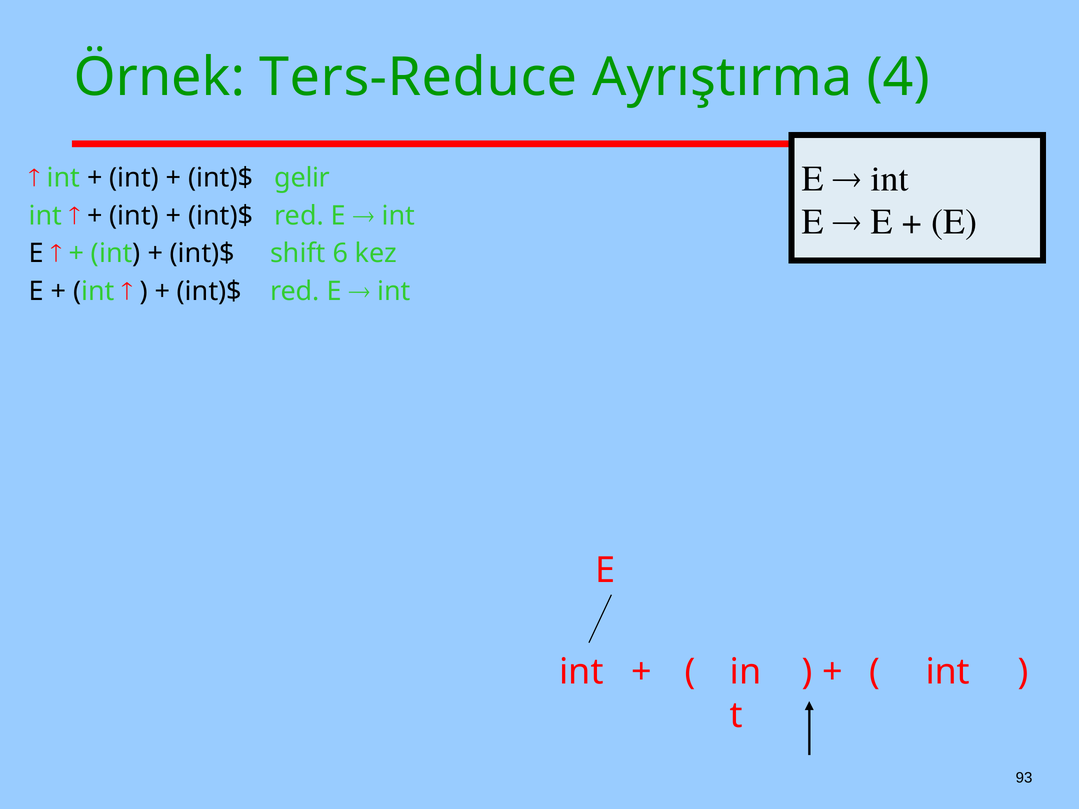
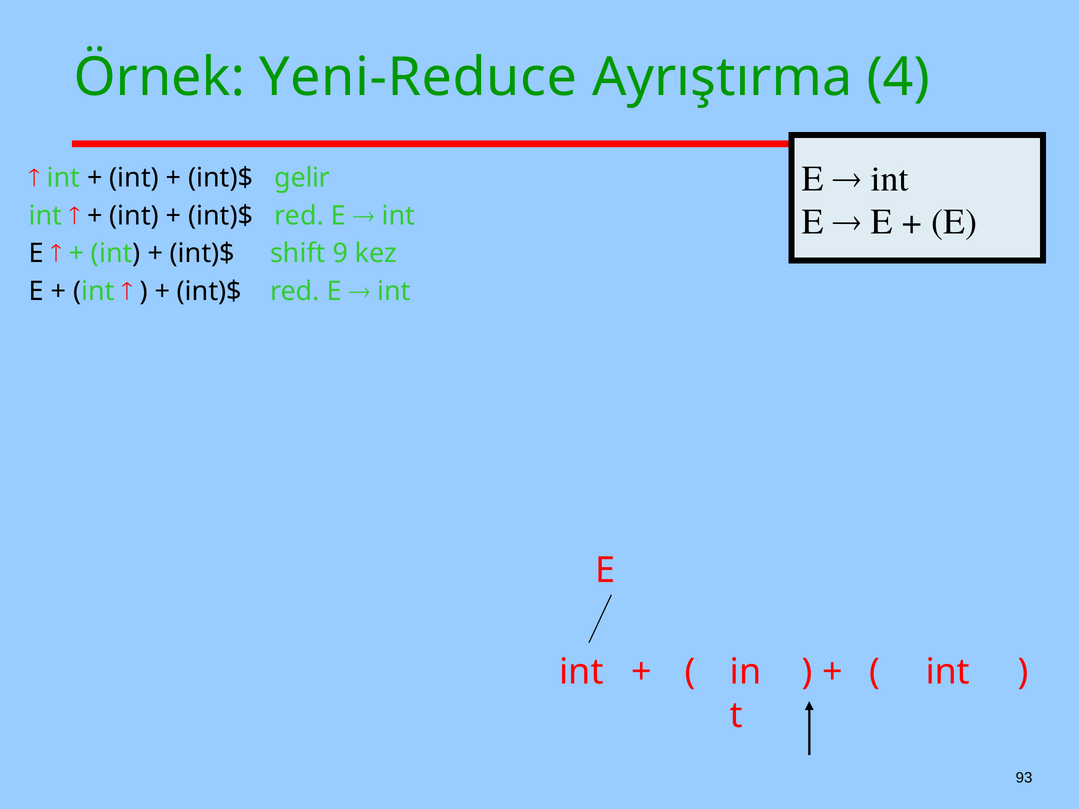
Ters-Reduce: Ters-Reduce -> Yeni-Reduce
6: 6 -> 9
